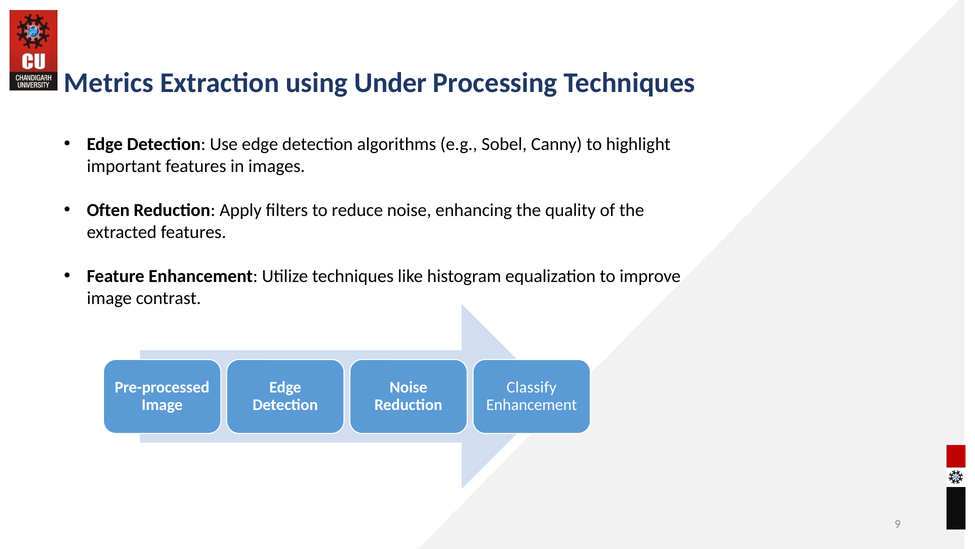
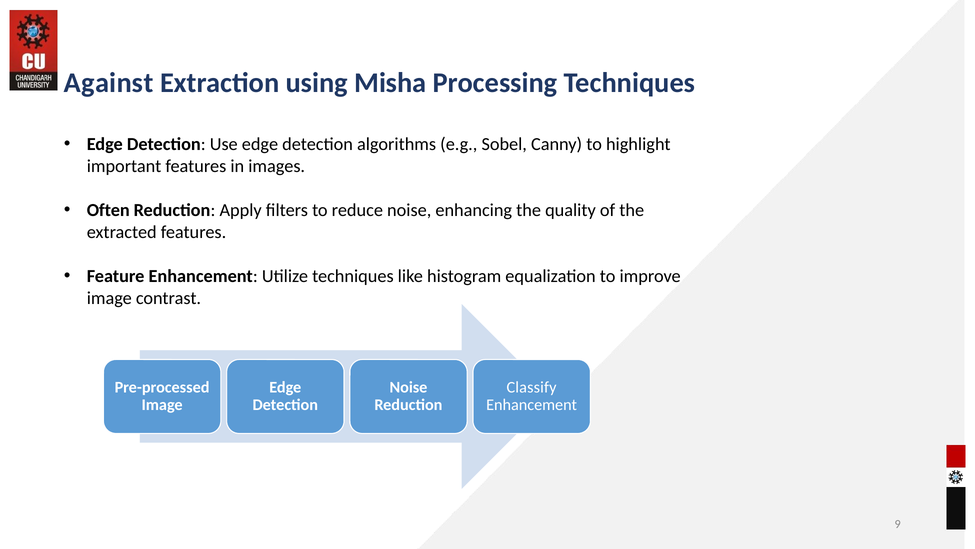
Metrics: Metrics -> Against
Under: Under -> Misha
